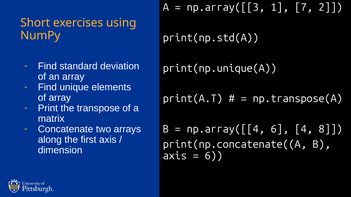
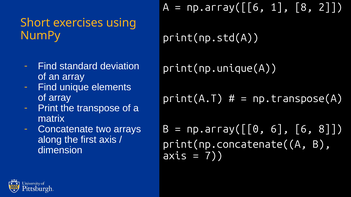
np.array([[3: np.array([[3 -> np.array([[6
1 7: 7 -> 8
np.array([[4: np.array([[4 -> np.array([[0
6 4: 4 -> 6
6 at (214, 156): 6 -> 7
